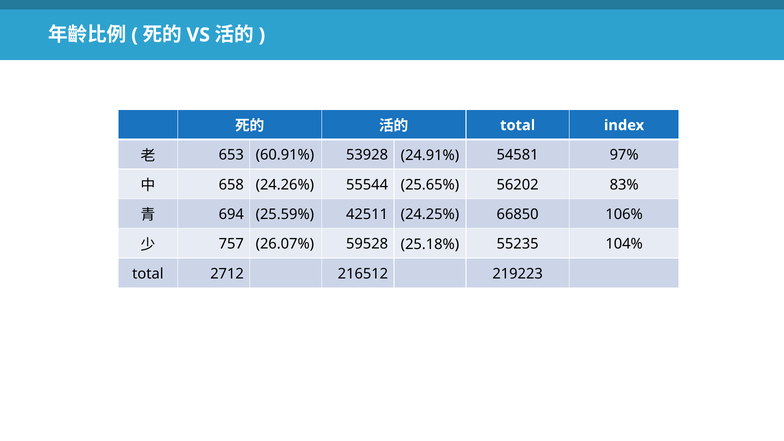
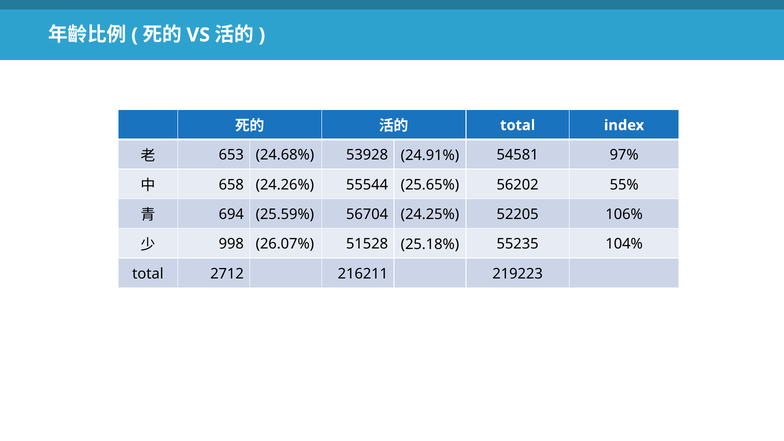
60.91%: 60.91% -> 24.68%
83%: 83% -> 55%
42511: 42511 -> 56704
66850: 66850 -> 52205
757: 757 -> 998
59528: 59528 -> 51528
216512: 216512 -> 216211
